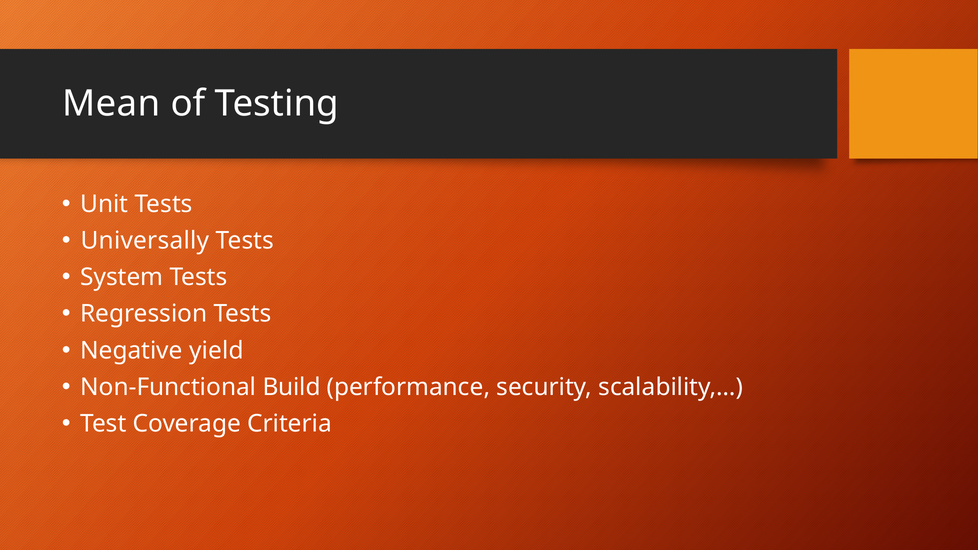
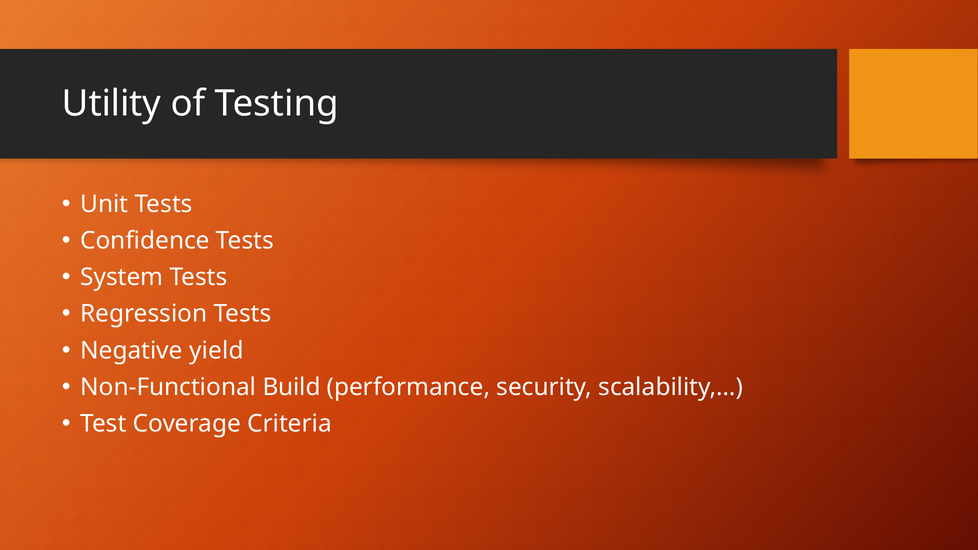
Mean: Mean -> Utility
Universally: Universally -> Confidence
